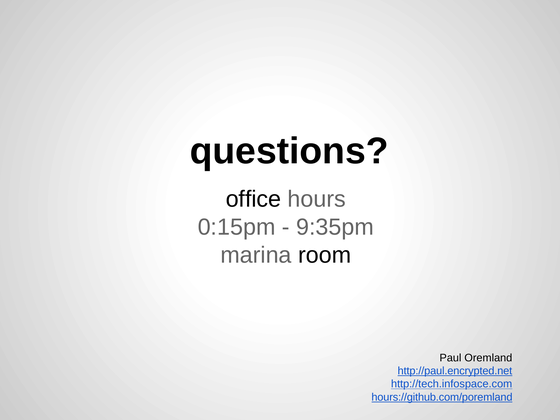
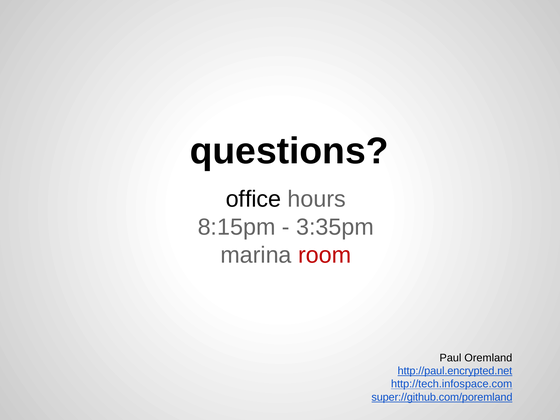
0:15pm: 0:15pm -> 8:15pm
9:35pm: 9:35pm -> 3:35pm
room colour: black -> red
hours://github.com/poremland: hours://github.com/poremland -> super://github.com/poremland
